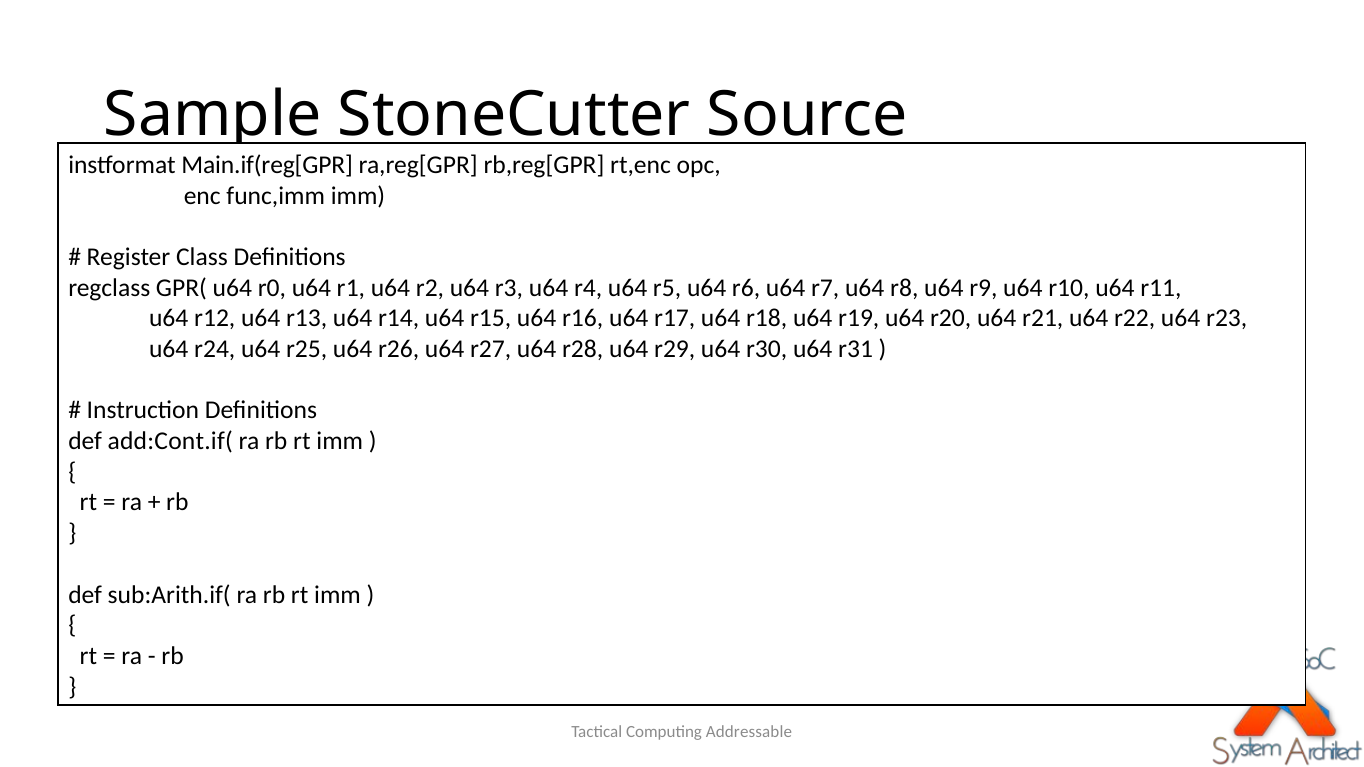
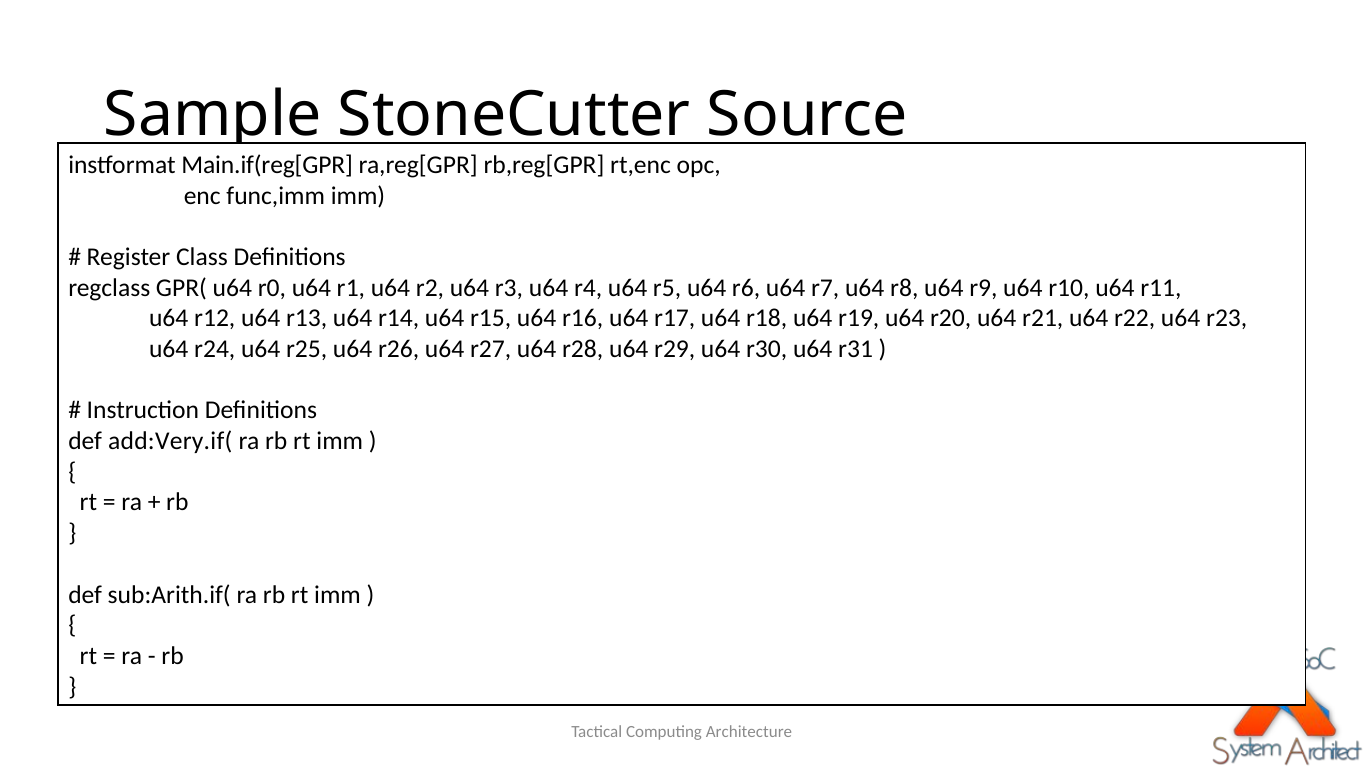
add:Cont.if(: add:Cont.if( -> add:Very.if(
Addressable: Addressable -> Architecture
